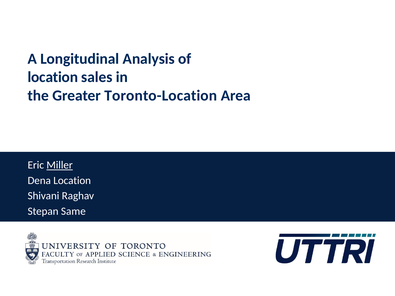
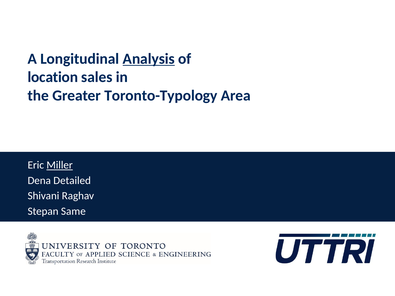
Analysis underline: none -> present
Toronto-Location: Toronto-Location -> Toronto-Typology
Dena Location: Location -> Detailed
